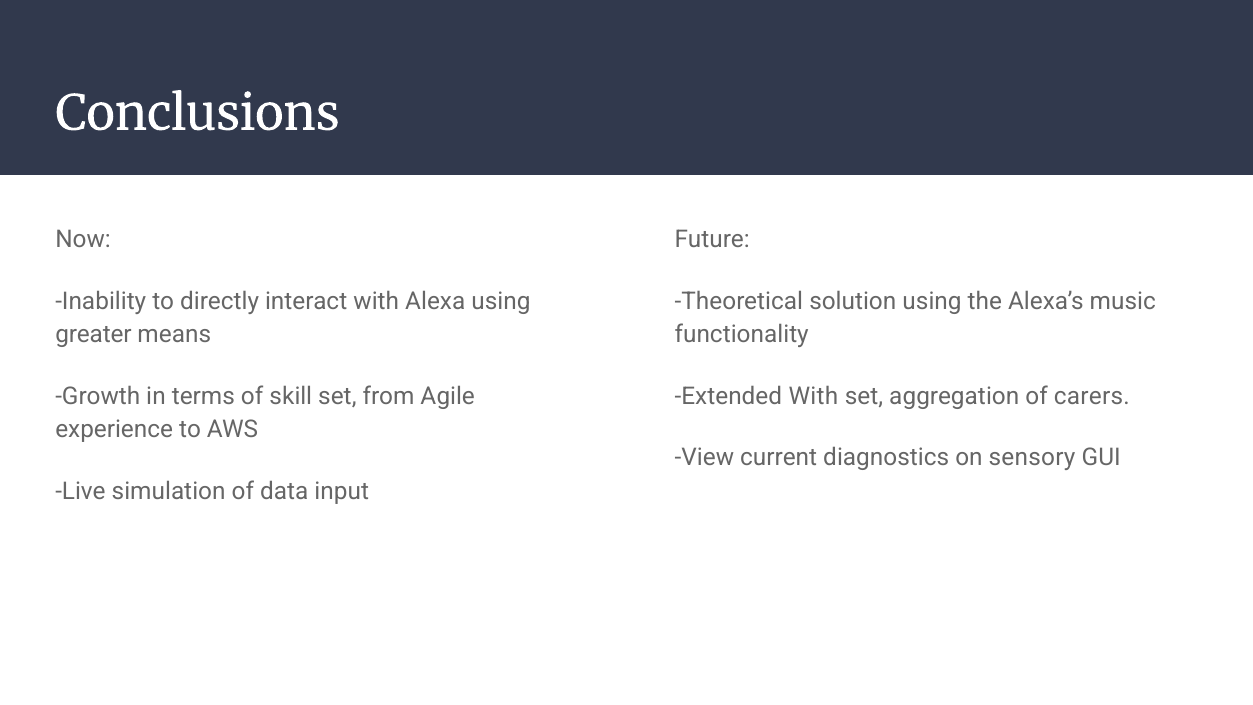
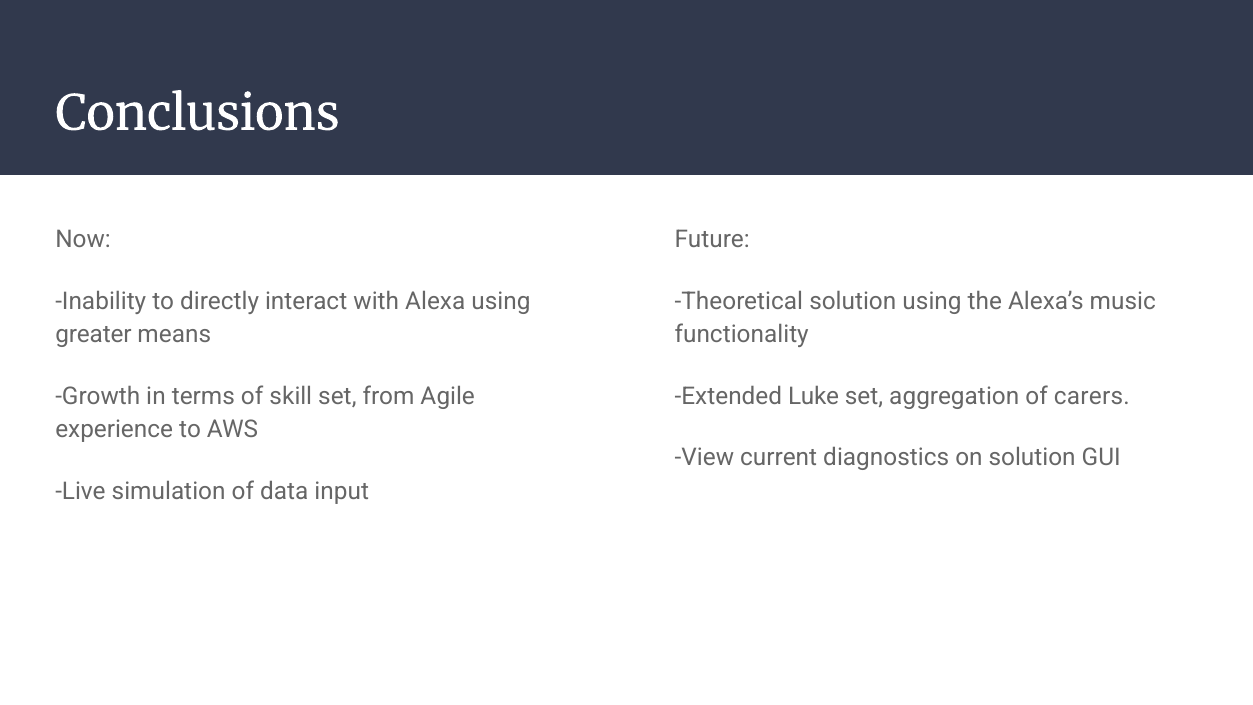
Extended With: With -> Luke
on sensory: sensory -> solution
